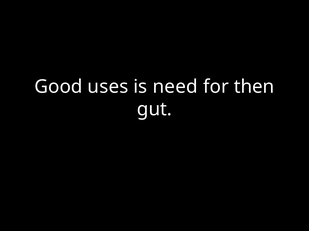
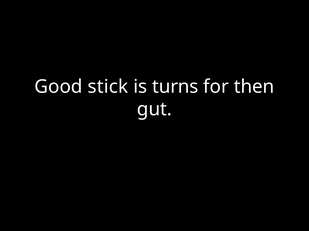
uses: uses -> stick
need: need -> turns
